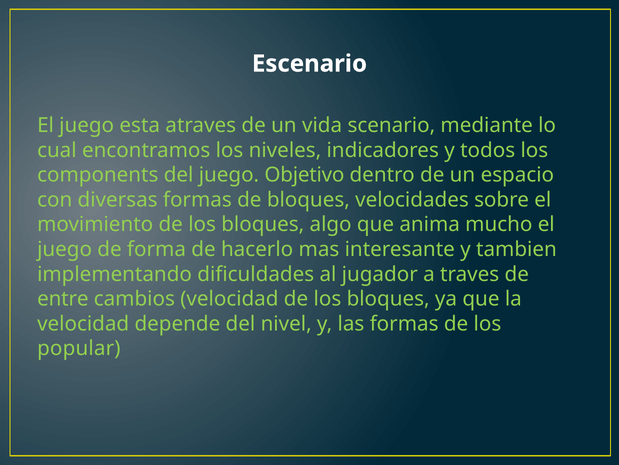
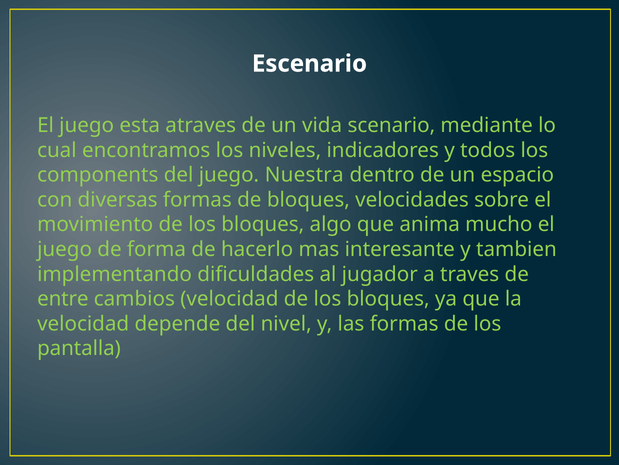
Objetivo: Objetivo -> Nuestra
popular: popular -> pantalla
